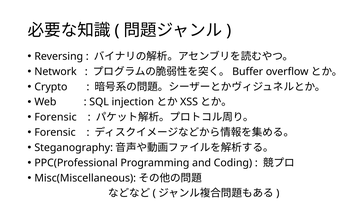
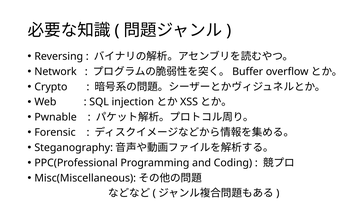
Forensic at (56, 117): Forensic -> Pwnable
